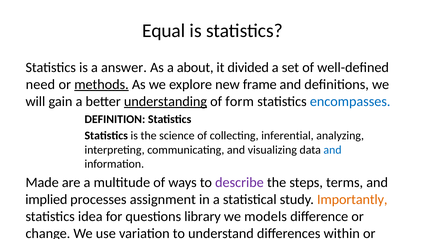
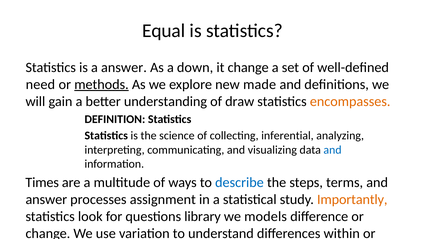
about: about -> down
it divided: divided -> change
frame: frame -> made
understanding underline: present -> none
form: form -> draw
encompasses colour: blue -> orange
Made: Made -> Times
describe colour: purple -> blue
implied at (46, 200): implied -> answer
idea: idea -> look
